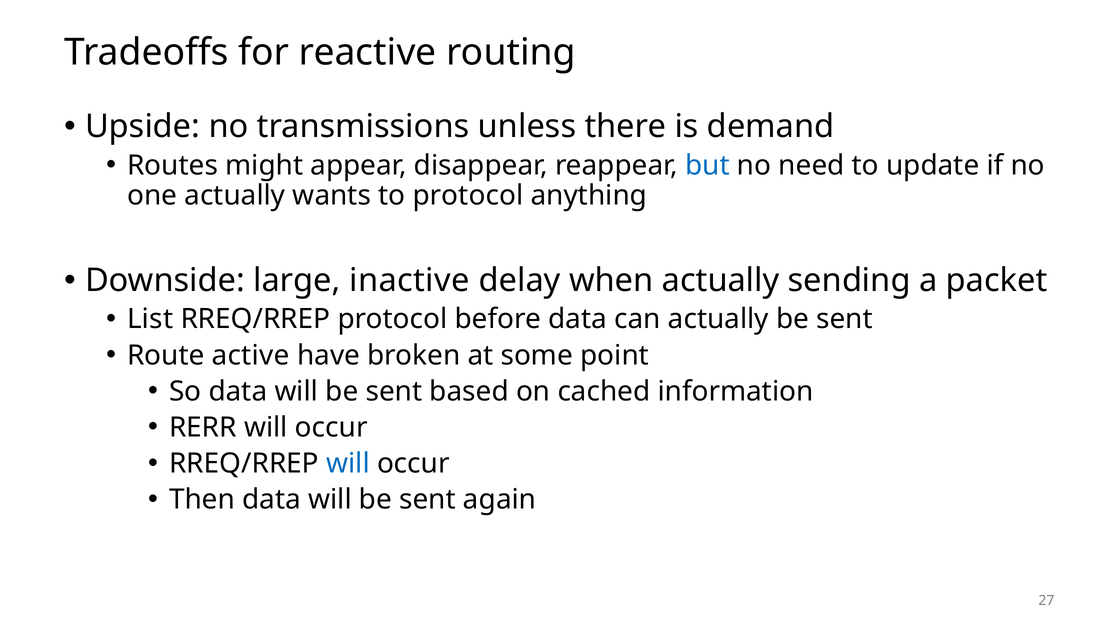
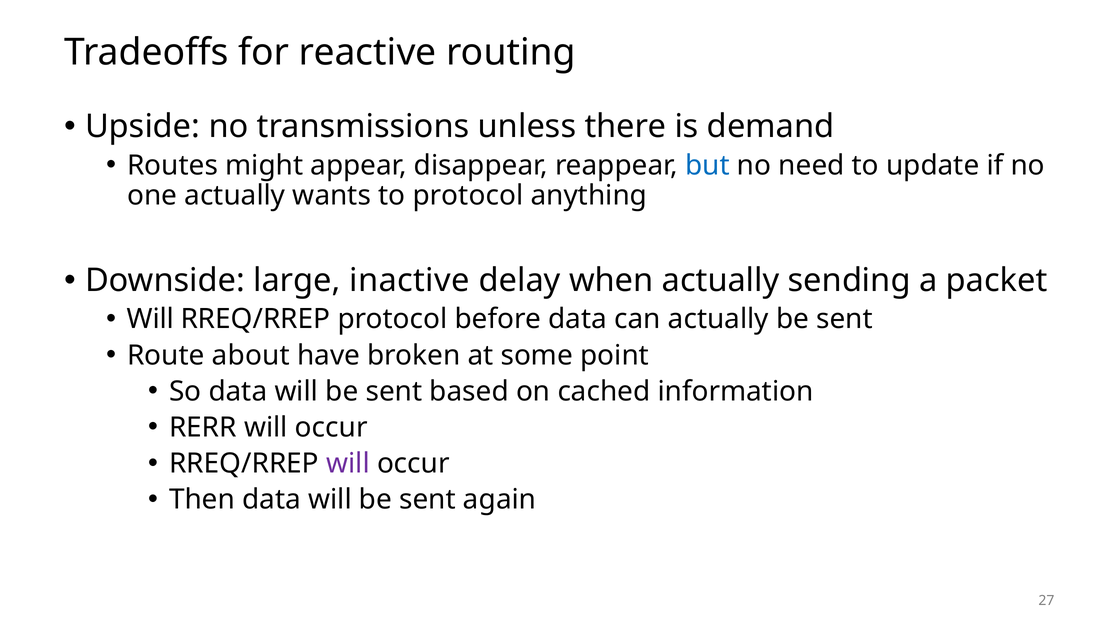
List at (150, 319): List -> Will
active: active -> about
will at (348, 463) colour: blue -> purple
